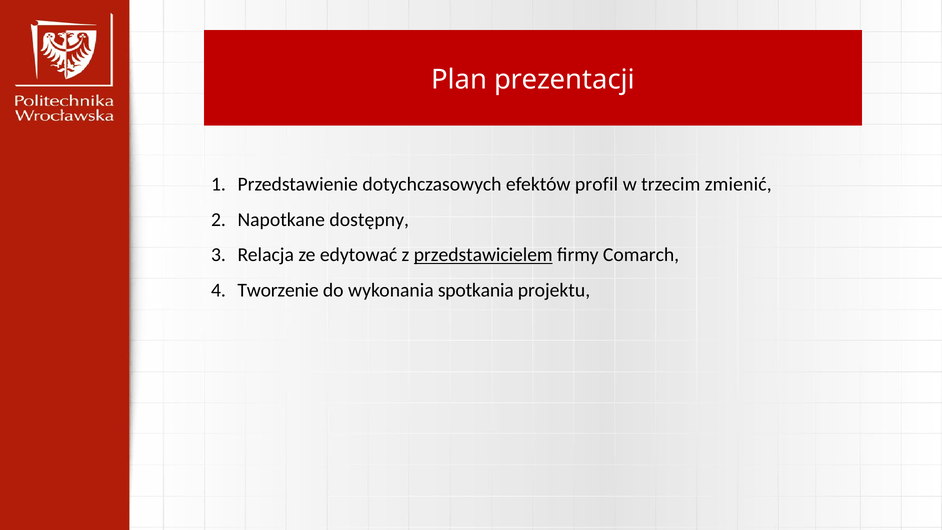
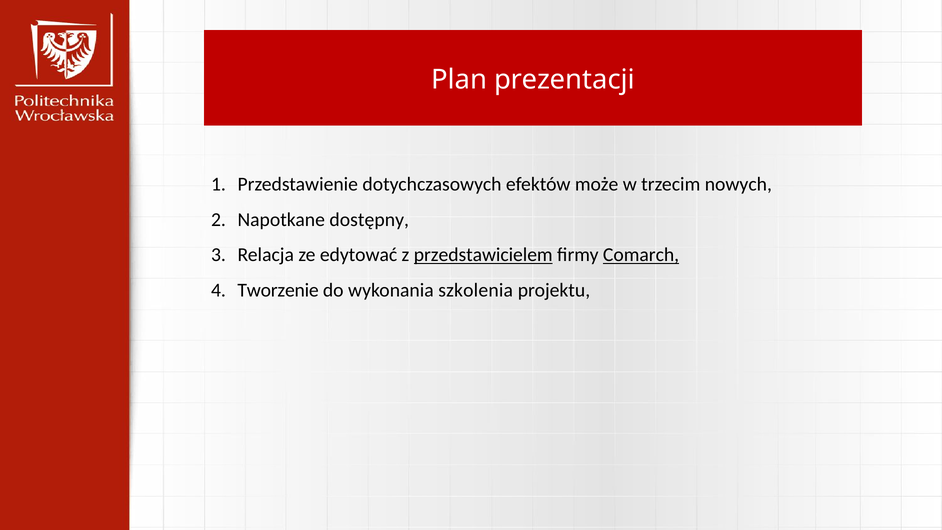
profil: profil -> może
zmienić: zmienić -> nowych
Comarch underline: none -> present
spotkania: spotkania -> szkolenia
